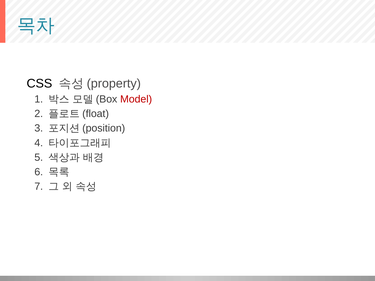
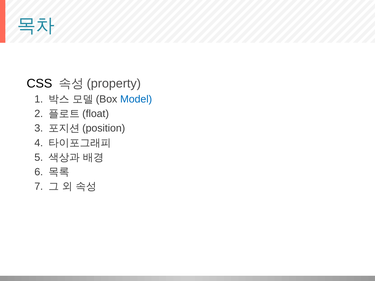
Model colour: red -> blue
